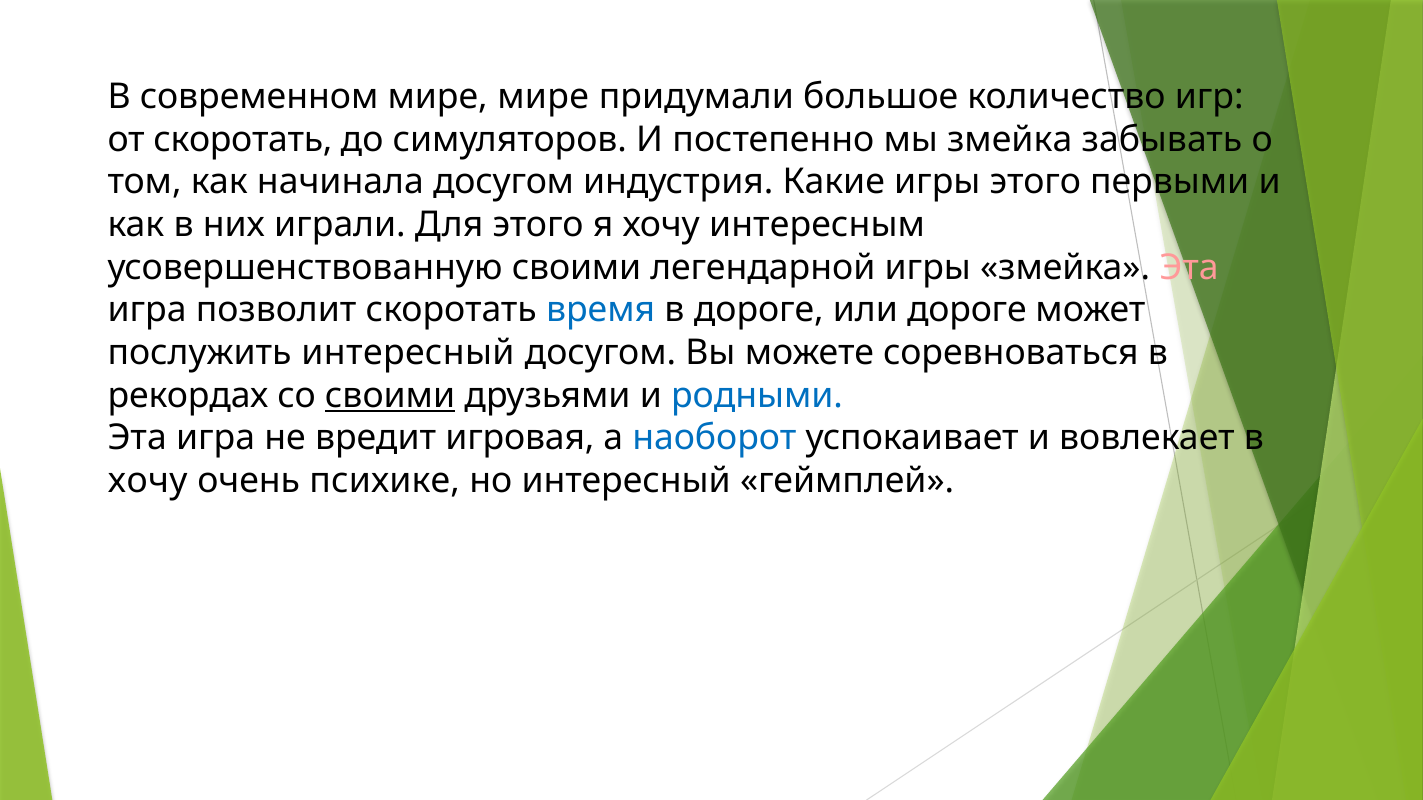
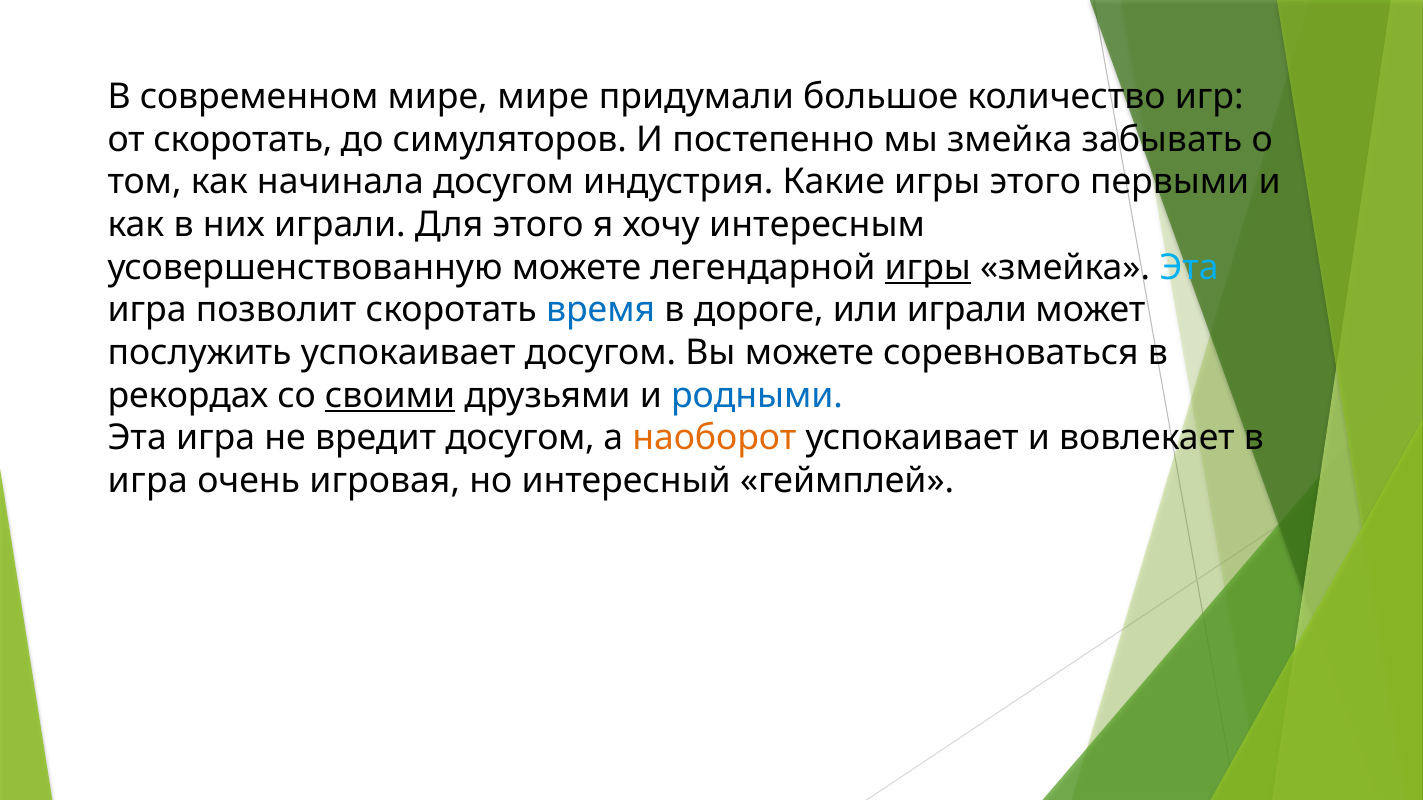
усовершенствованную своими: своими -> можете
игры at (928, 268) underline: none -> present
Эта at (1189, 268) colour: pink -> light blue
или дороге: дороге -> играли
послужить интересный: интересный -> успокаивает
вредит игровая: игровая -> досугом
наоборот colour: blue -> orange
хочу at (148, 481): хочу -> игра
психике: психике -> игровая
